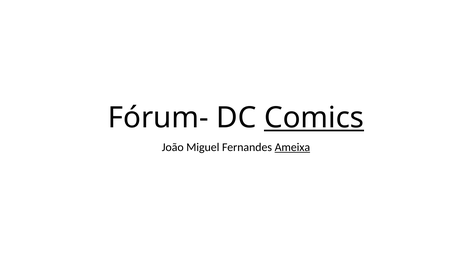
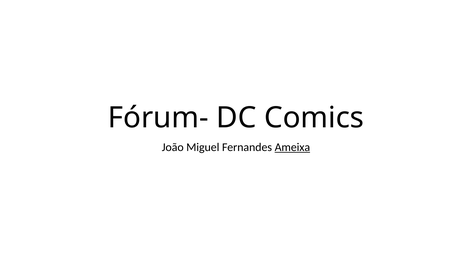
Comics underline: present -> none
